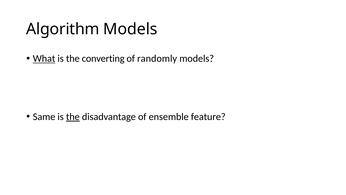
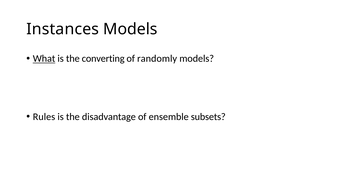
Algorithm: Algorithm -> Instances
Same: Same -> Rules
the at (73, 117) underline: present -> none
feature: feature -> subsets
